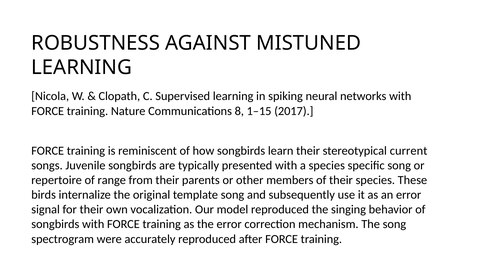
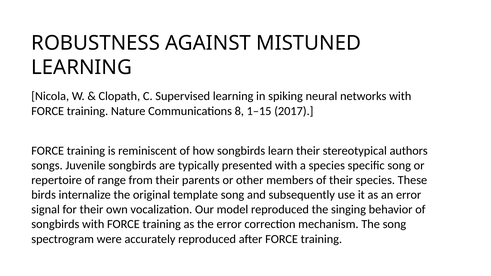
current: current -> authors
